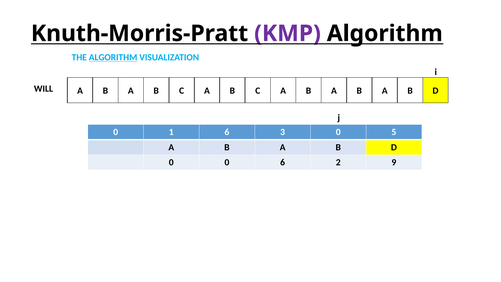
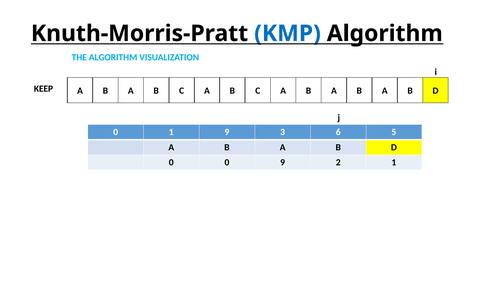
KMP colour: purple -> blue
ALGORITHM at (113, 57) underline: present -> none
WILL: WILL -> KEEP
1 6: 6 -> 9
3 0: 0 -> 6
0 6: 6 -> 9
2 9: 9 -> 1
